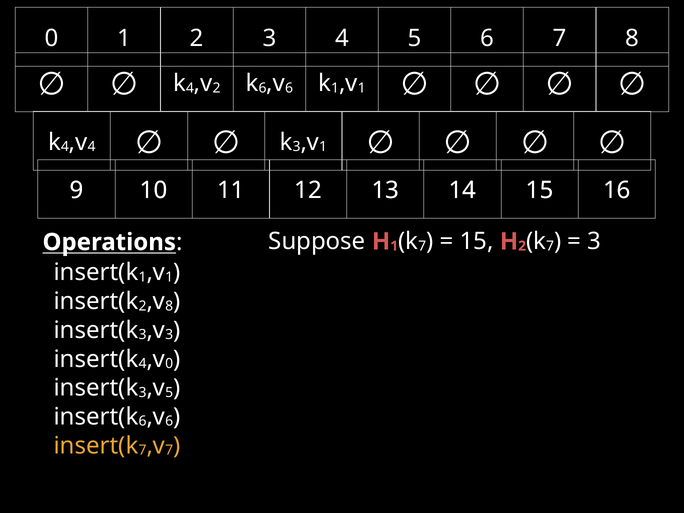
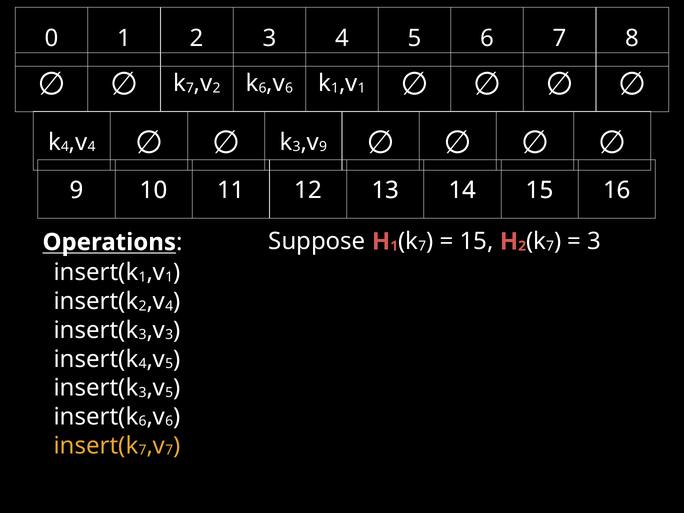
4 at (190, 88): 4 -> 7
1 at (323, 147): 1 -> 9
8 at (169, 306): 8 -> 4
0 at (169, 364): 0 -> 5
